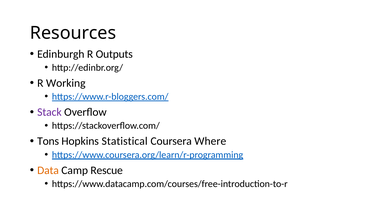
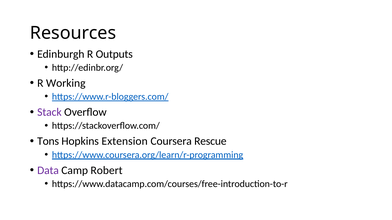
Statistical: Statistical -> Extension
Where: Where -> Rescue
Data colour: orange -> purple
Rescue: Rescue -> Robert
